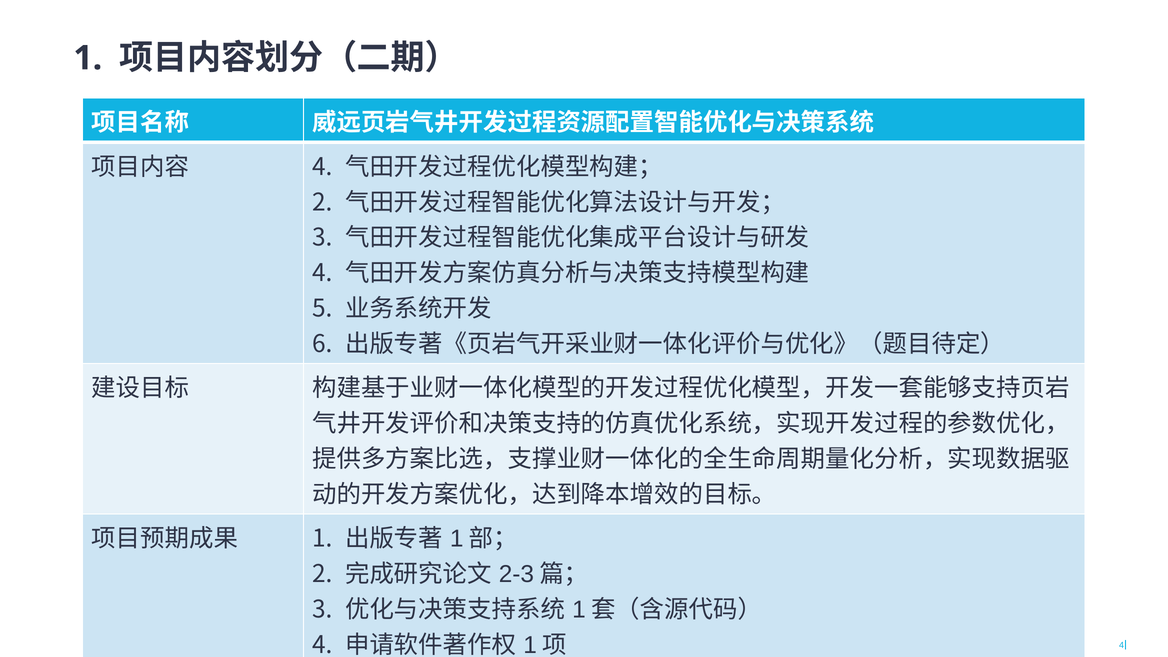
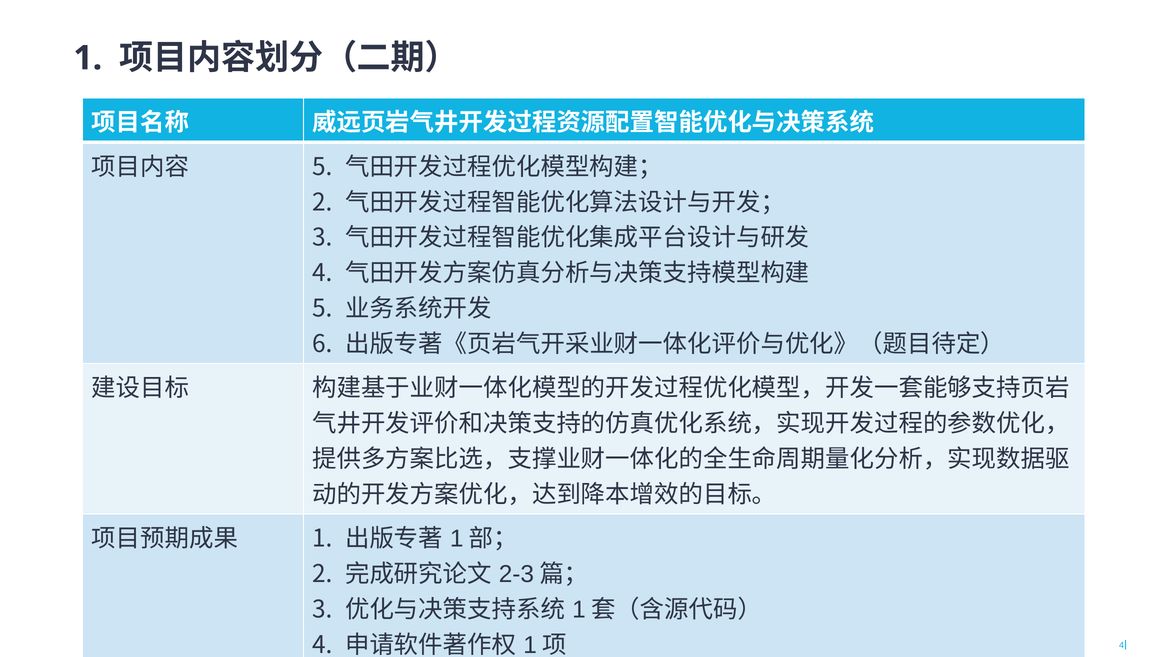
4 at (322, 167): 4 -> 5
